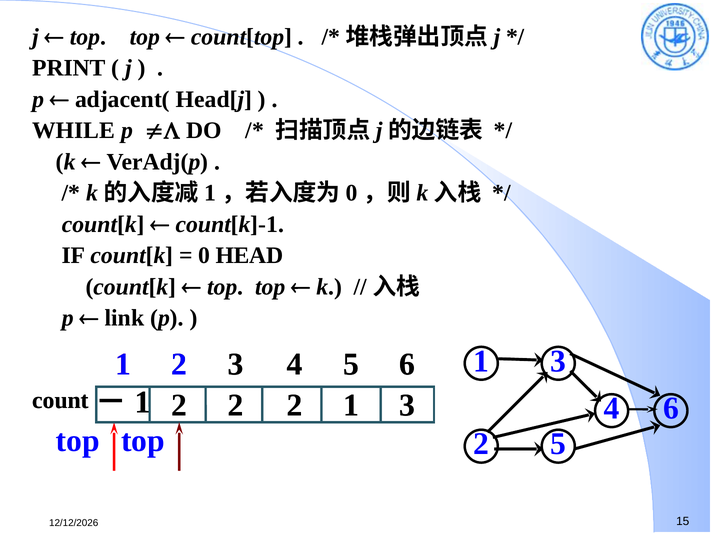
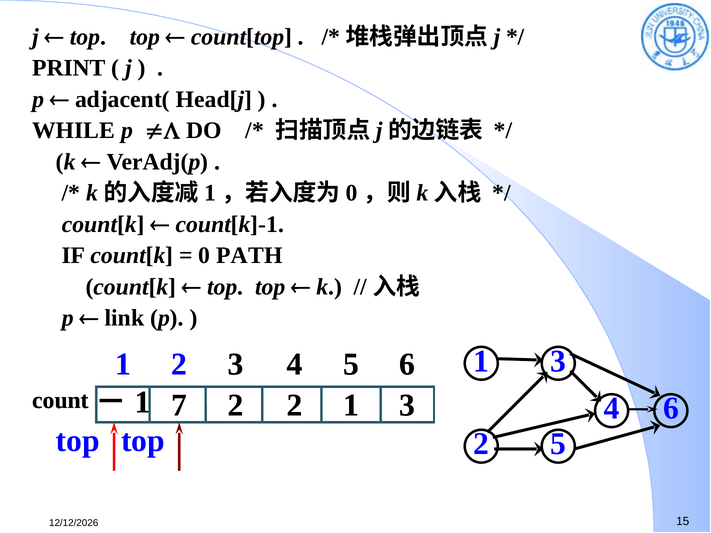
HEAD: HEAD -> PATH
2 at (179, 406): 2 -> 7
